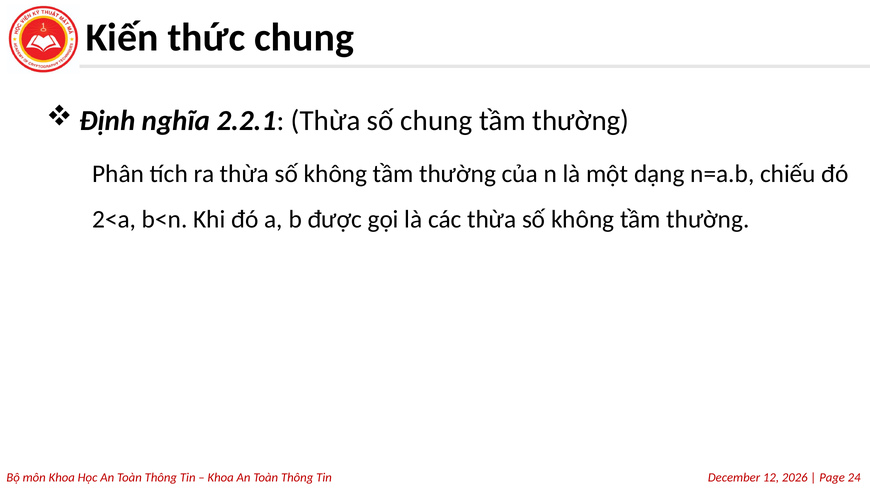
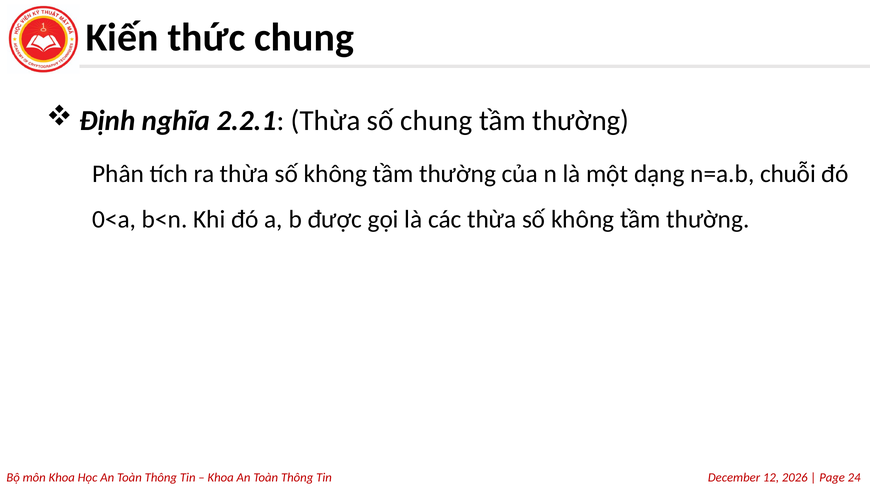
chiếu: chiếu -> chuỗi
2<a: 2<a -> 0<a
